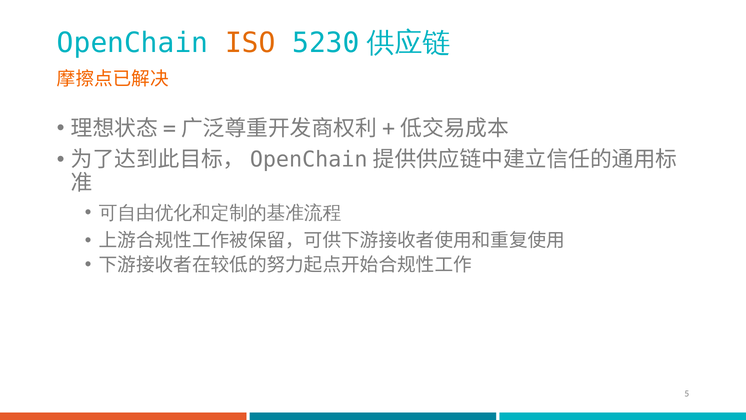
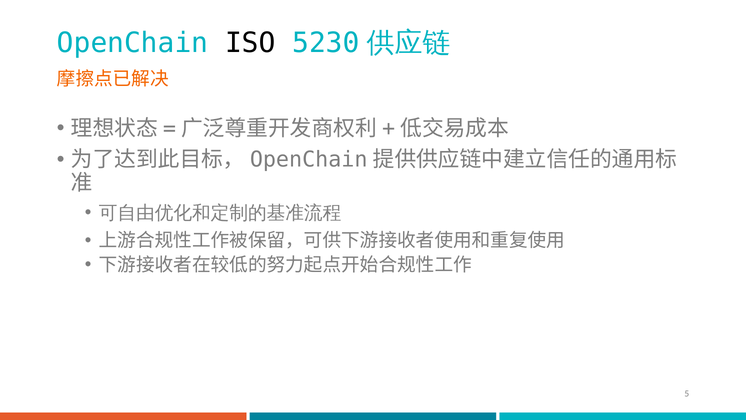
ISO colour: orange -> black
